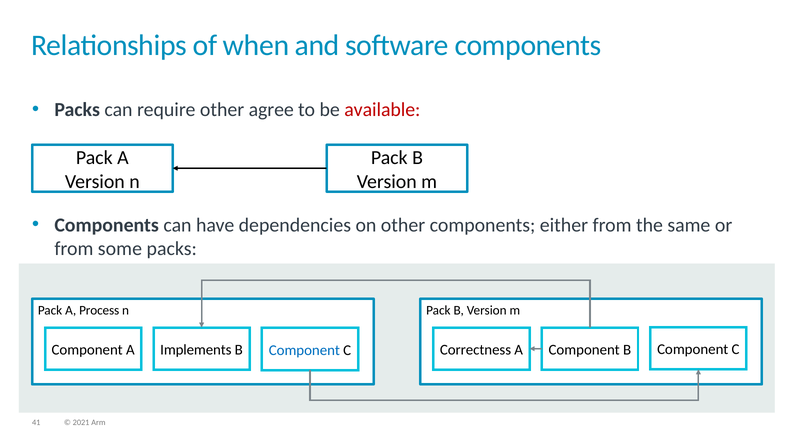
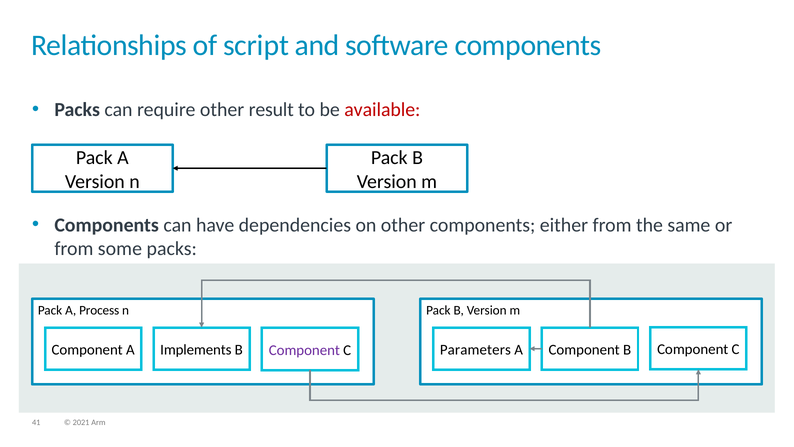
when: when -> script
agree: agree -> result
Component at (304, 350) colour: blue -> purple
Correctness: Correctness -> Parameters
